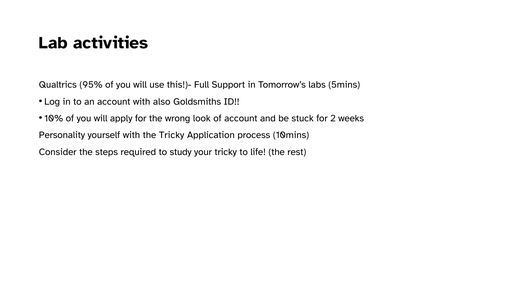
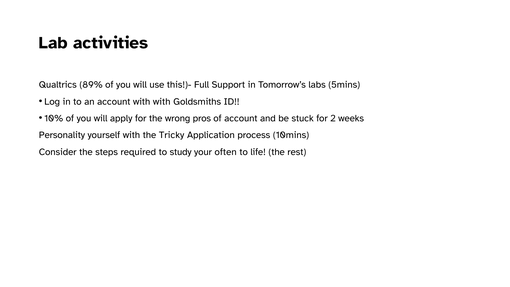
95%: 95% -> 89%
with also: also -> with
look: look -> pros
your tricky: tricky -> often
